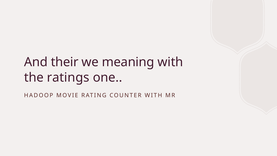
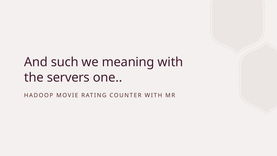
their: their -> such
ratings: ratings -> servers
